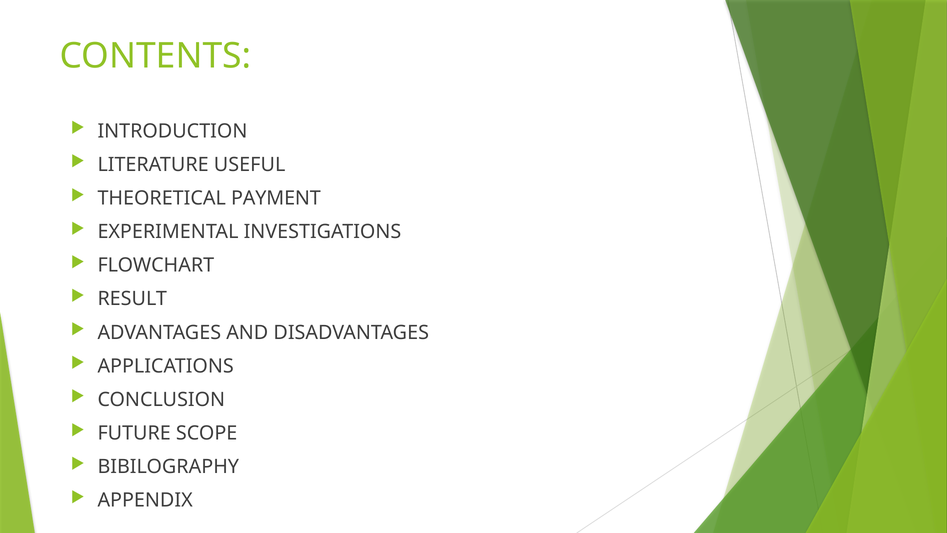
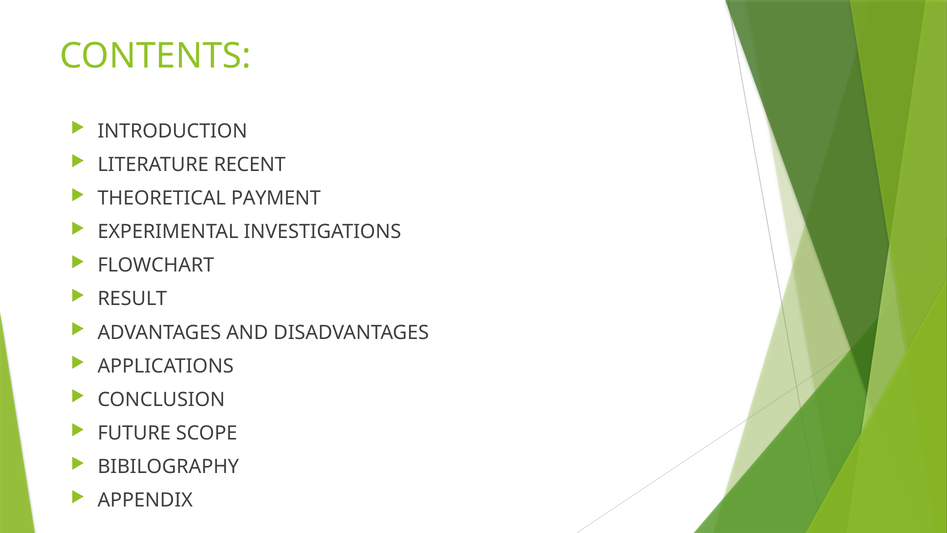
USEFUL: USEFUL -> RECENT
